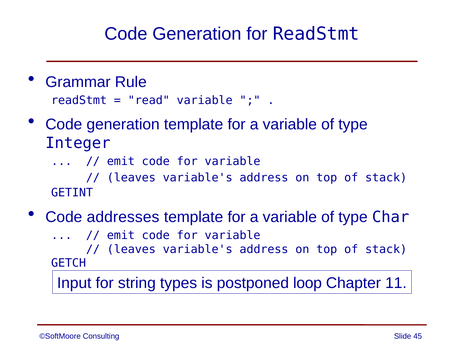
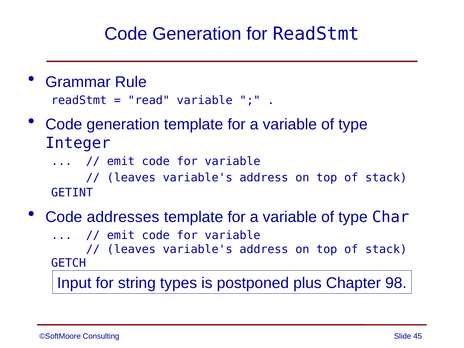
loop: loop -> plus
11: 11 -> 98
